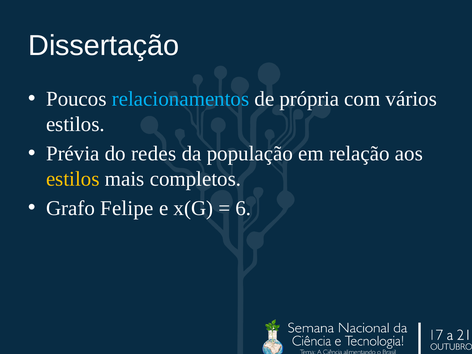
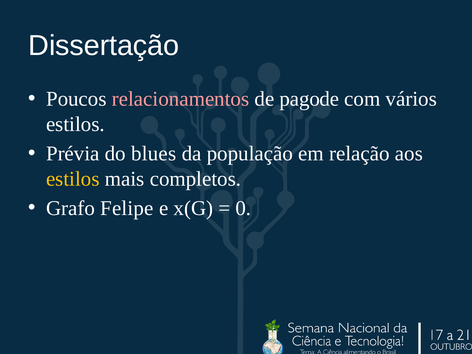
relacionamentos colour: light blue -> pink
própria: própria -> pagode
redes: redes -> blues
6: 6 -> 0
